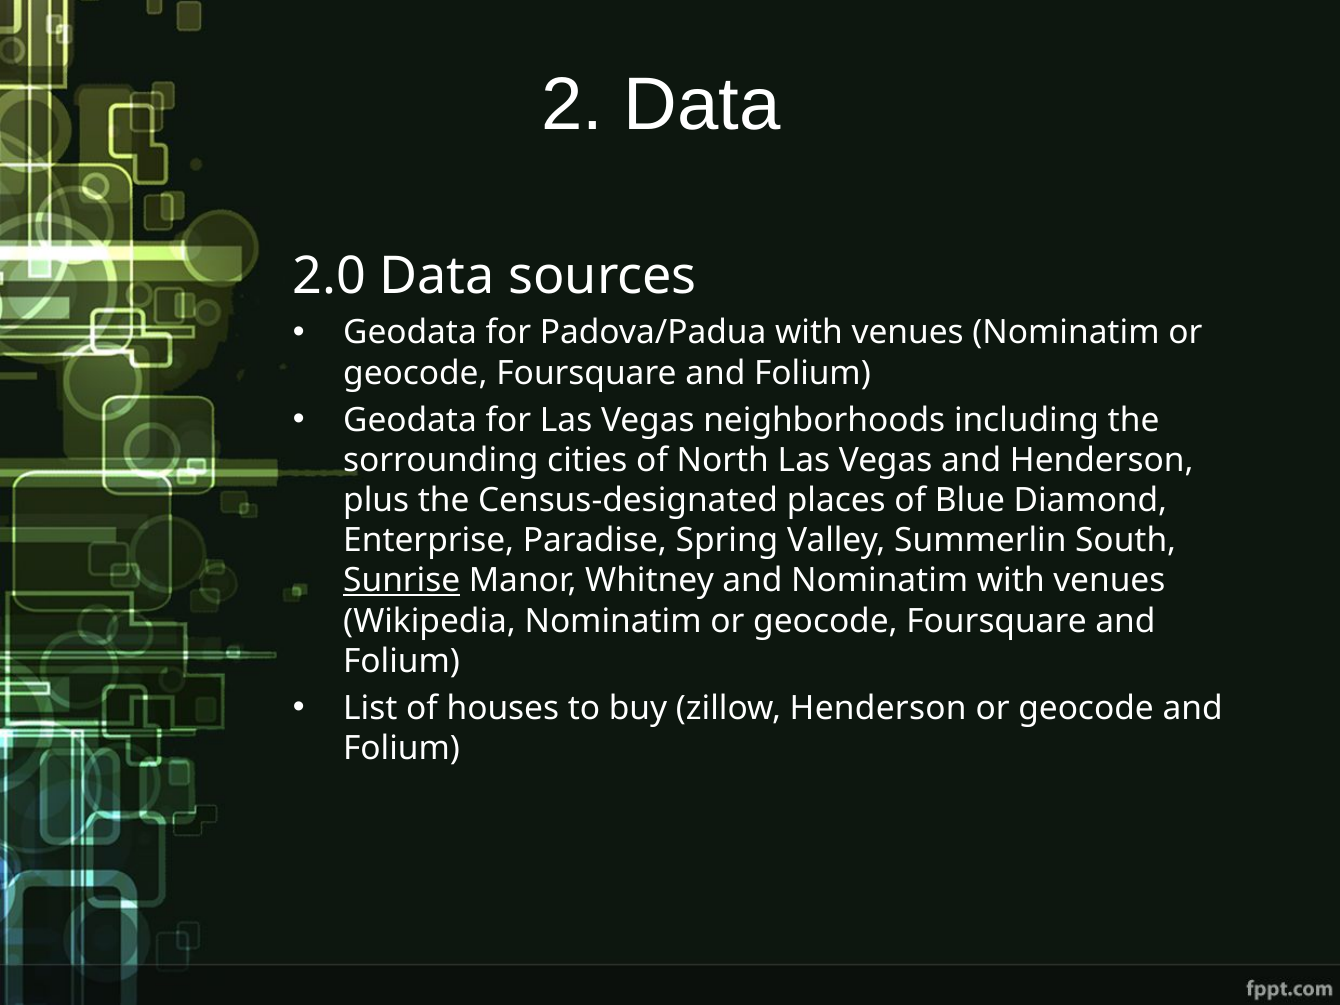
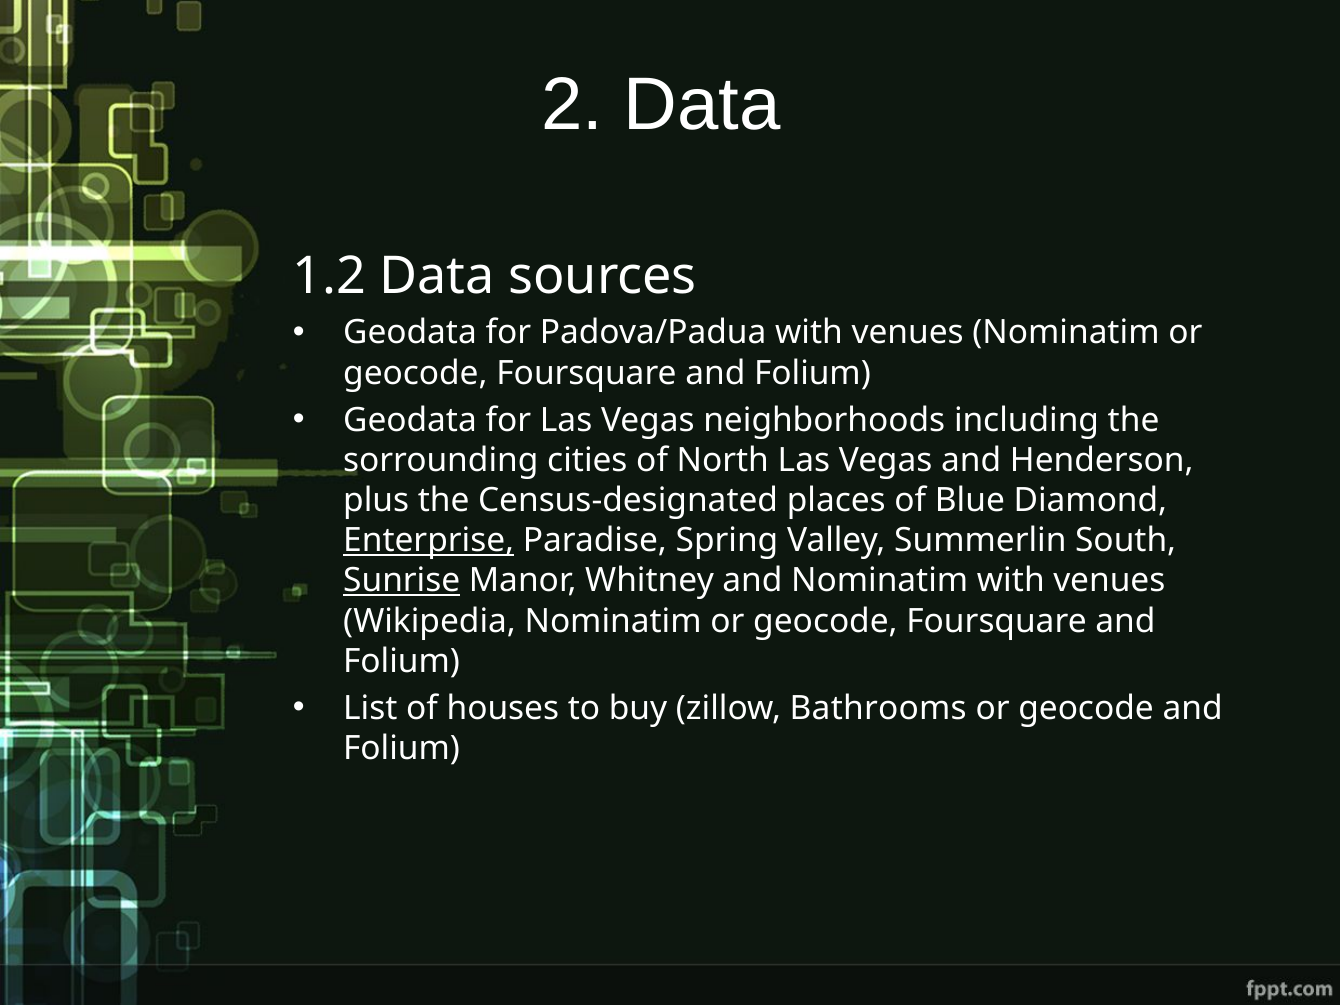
2.0: 2.0 -> 1.2
Enterprise underline: none -> present
zillow Henderson: Henderson -> Bathrooms
